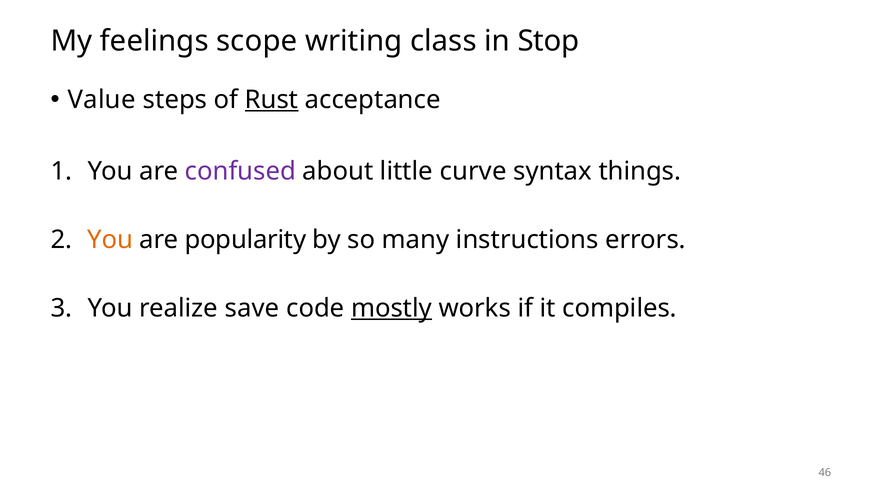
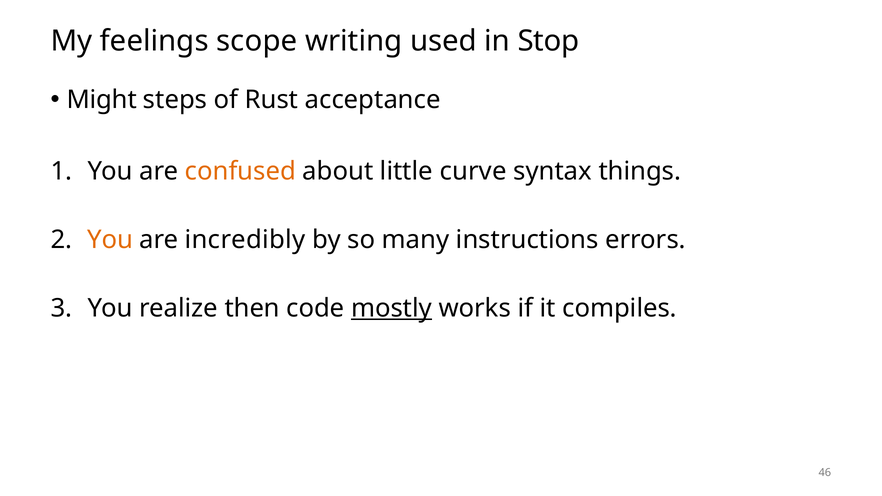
class: class -> used
Value: Value -> Might
Rust underline: present -> none
confused colour: purple -> orange
popularity: popularity -> incredibly
save: save -> then
